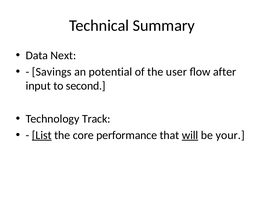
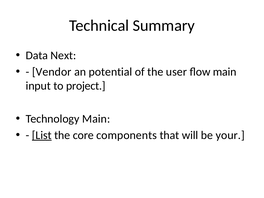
Savings: Savings -> Vendor
flow after: after -> main
second: second -> project
Technology Track: Track -> Main
performance: performance -> components
will underline: present -> none
